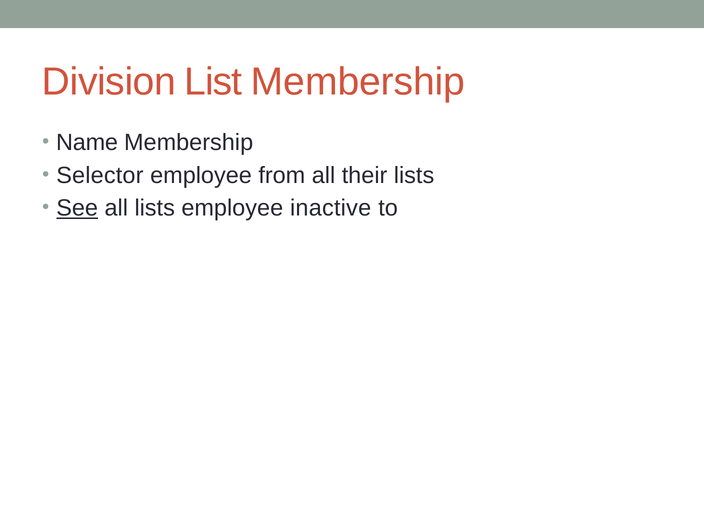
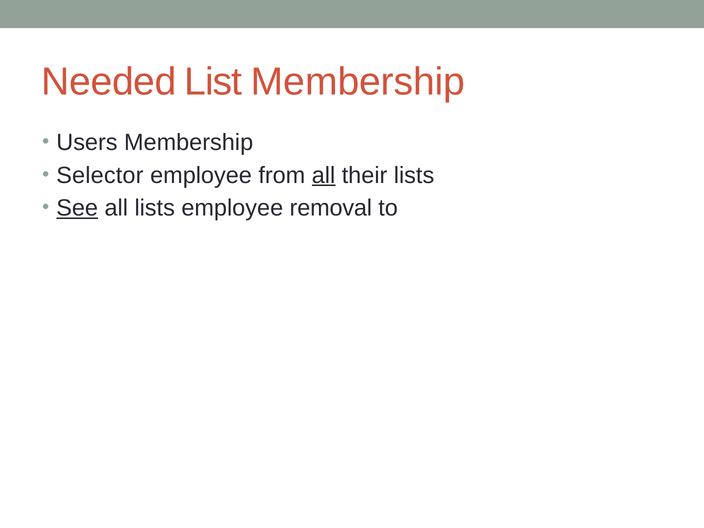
Division: Division -> Needed
Name: Name -> Users
all at (324, 175) underline: none -> present
inactive: inactive -> removal
